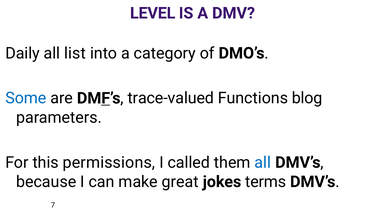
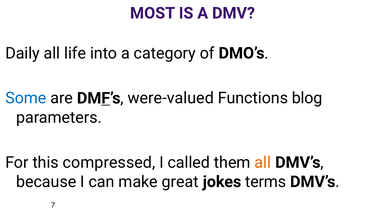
LEVEL: LEVEL -> MOST
list: list -> life
trace-valued: trace-valued -> were-valued
permissions: permissions -> compressed
all at (263, 162) colour: blue -> orange
